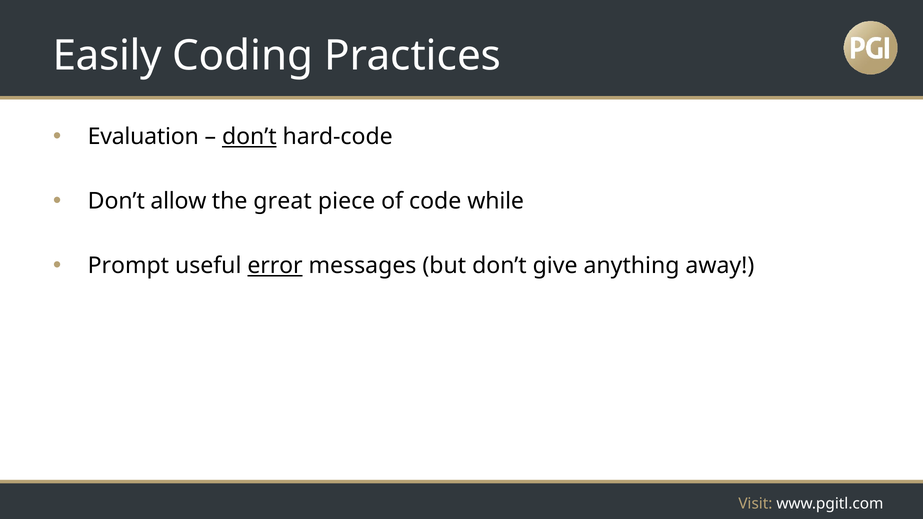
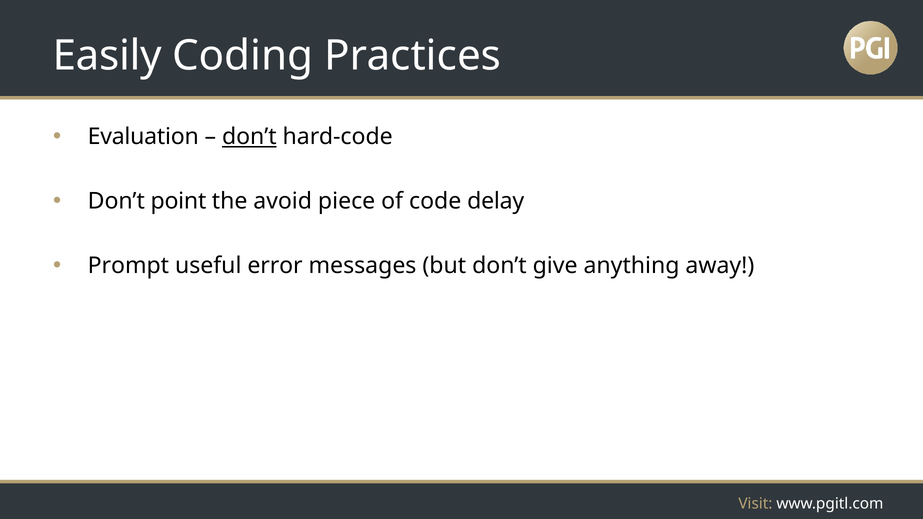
allow: allow -> point
great: great -> avoid
while: while -> delay
error underline: present -> none
